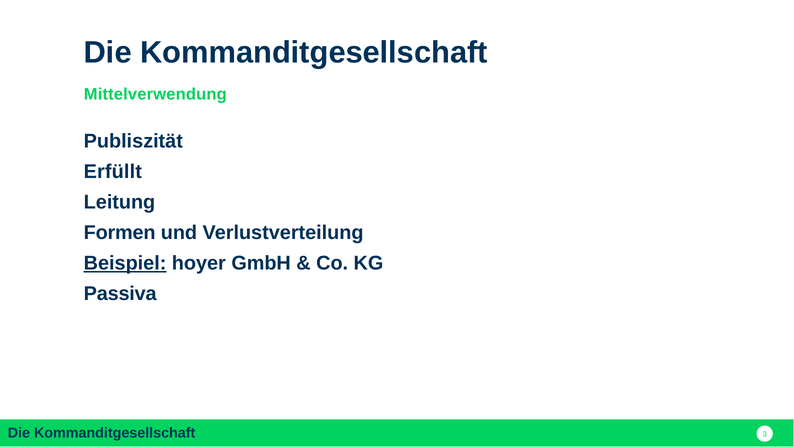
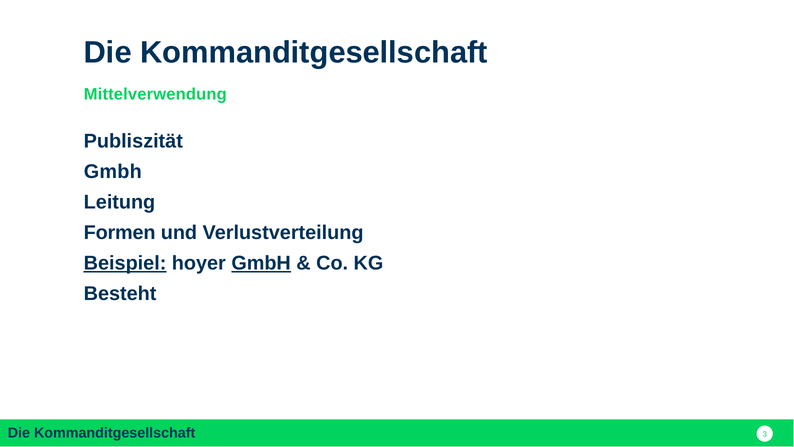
Erfüllt at (113, 172): Erfüllt -> Gmbh
GmbH at (261, 263) underline: none -> present
Passiva: Passiva -> Besteht
